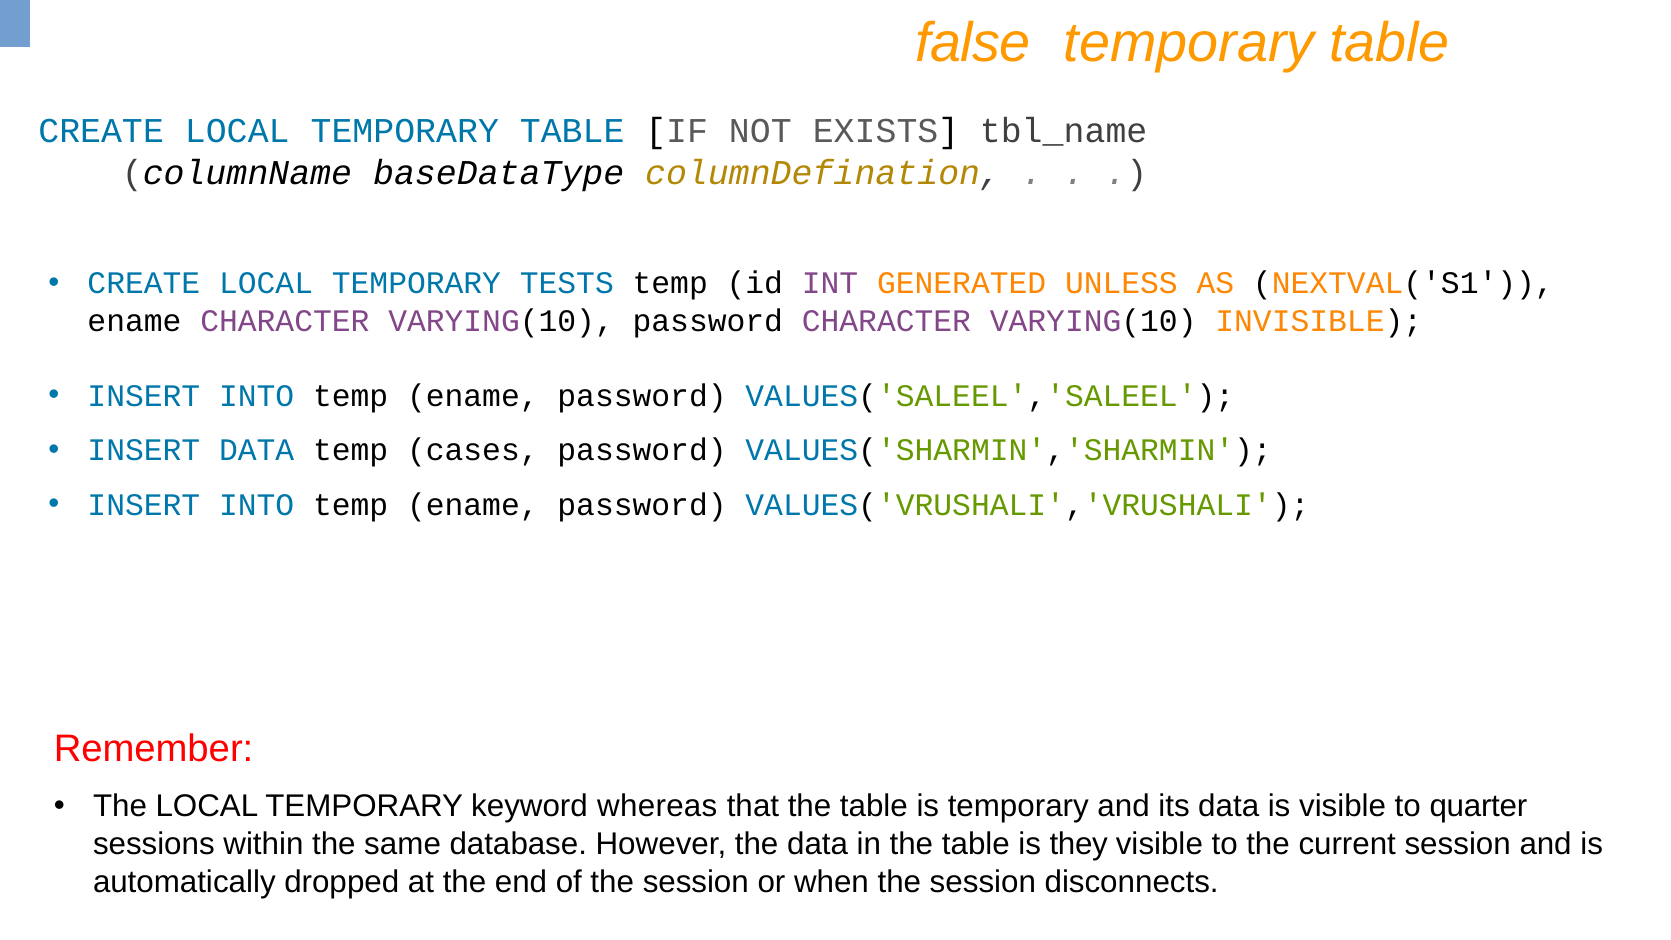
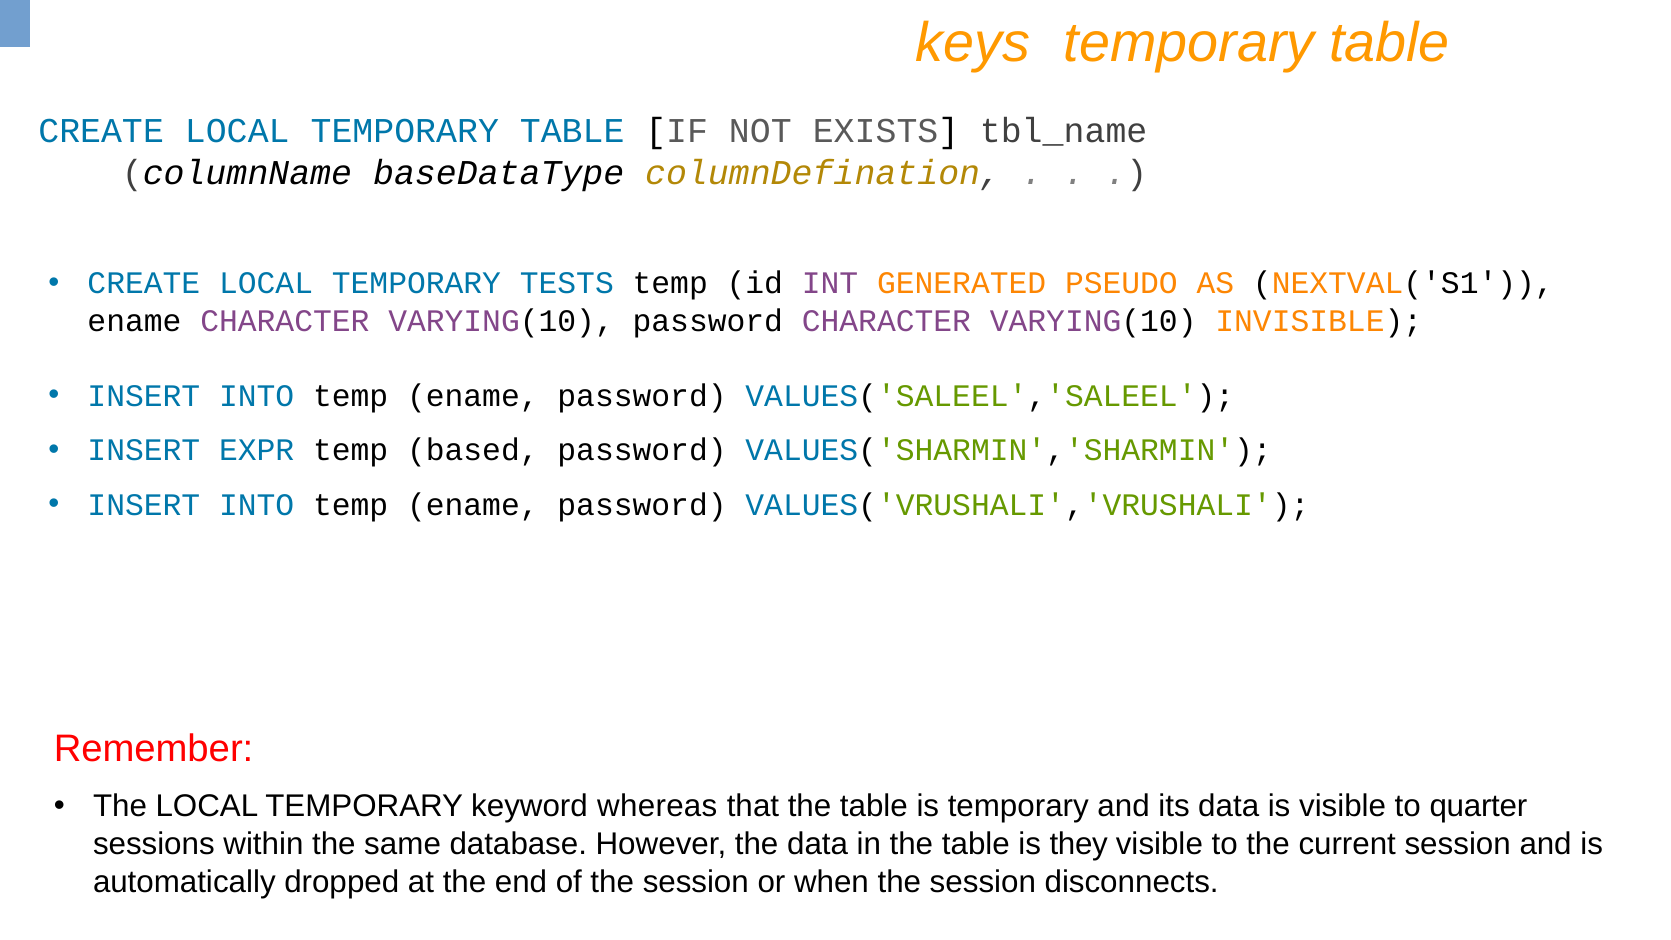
false: false -> keys
UNLESS: UNLESS -> PSEUDO
INSERT DATA: DATA -> EXPR
cases: cases -> based
